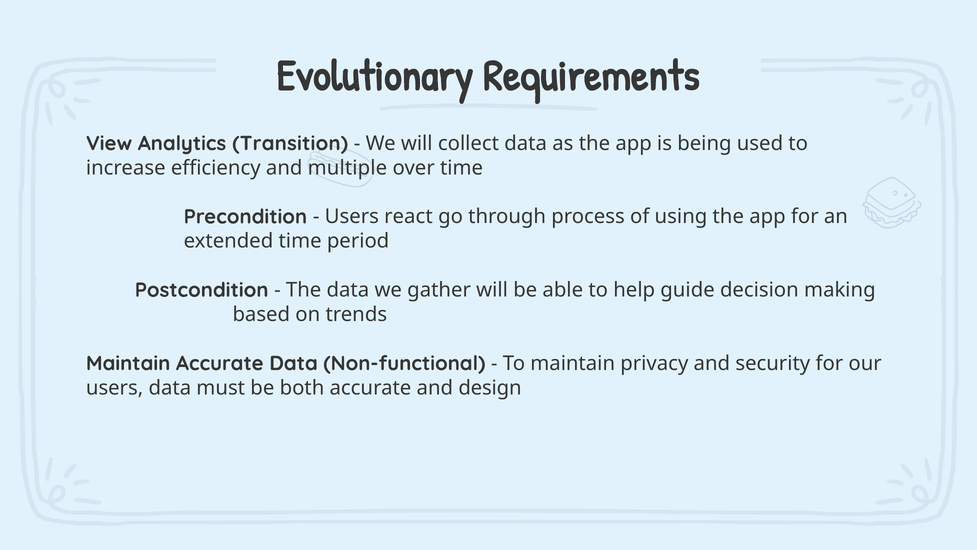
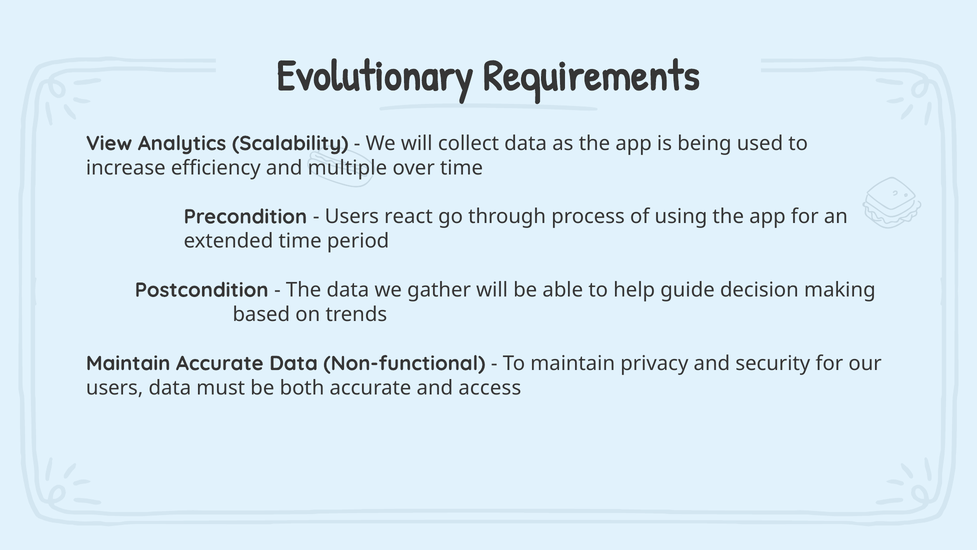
Transition: Transition -> Scalability
design: design -> access
